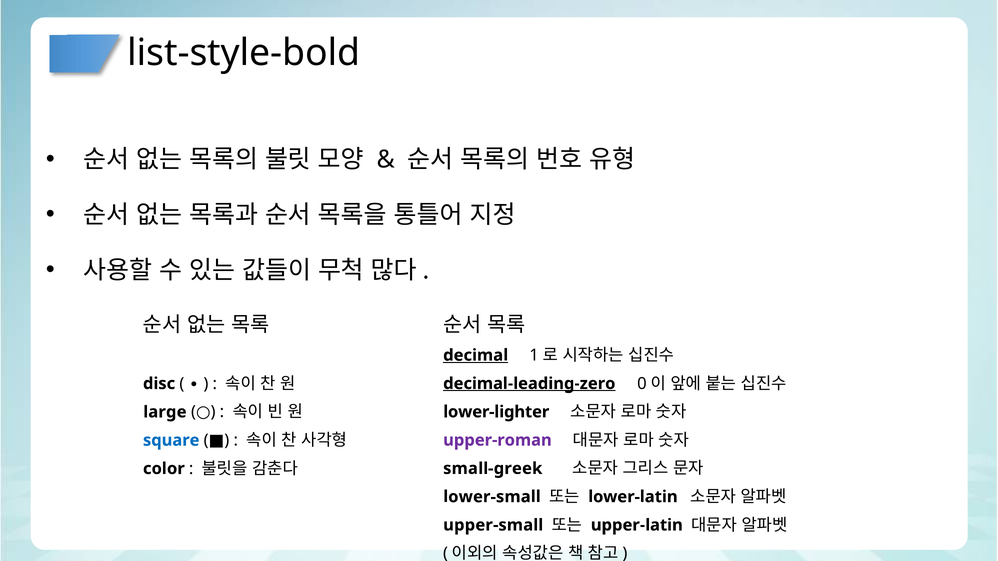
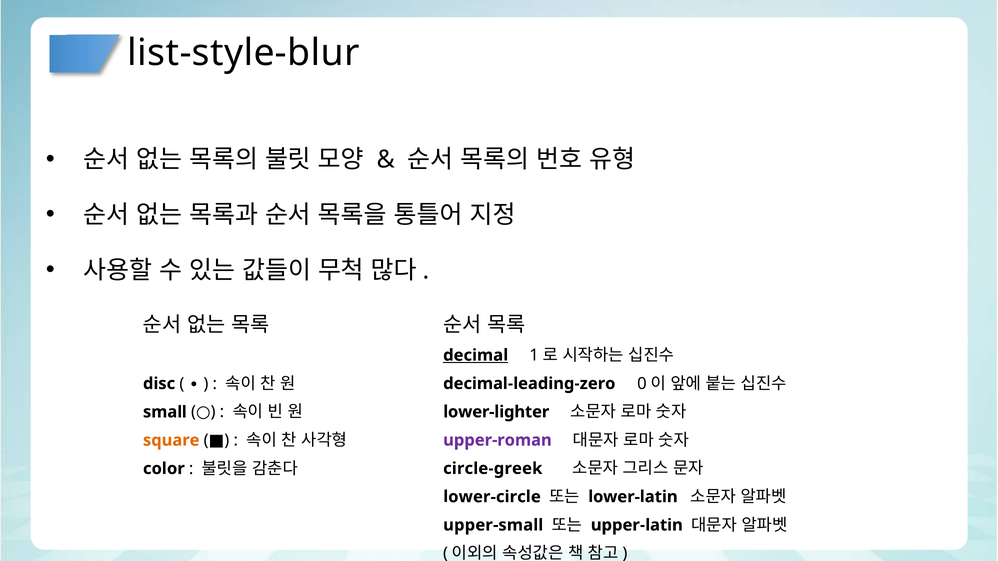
list-style-bold: list-style-bold -> list-style-blur
decimal-leading-zero underline: present -> none
large: large -> small
square colour: blue -> orange
small-greek: small-greek -> circle-greek
lower-small: lower-small -> lower-circle
